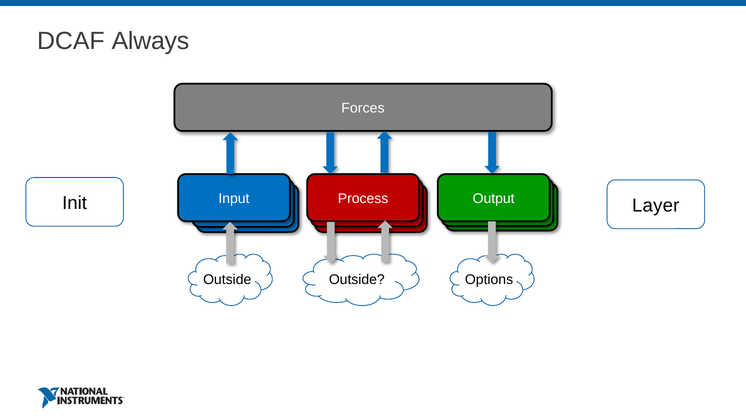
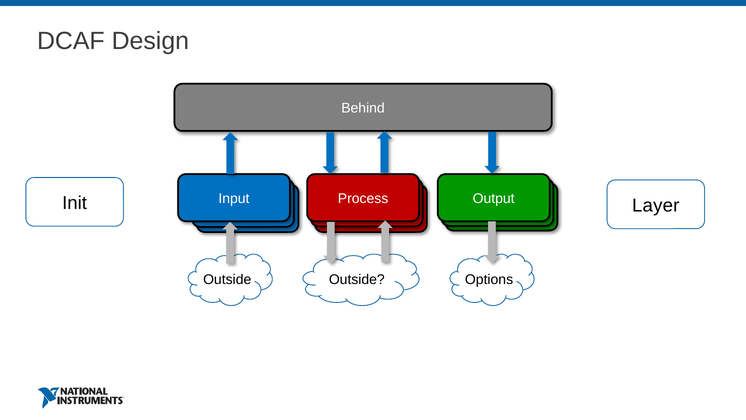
Always: Always -> Design
Forces: Forces -> Behind
